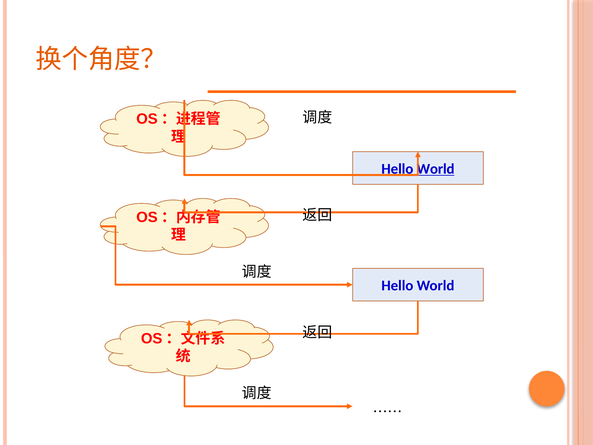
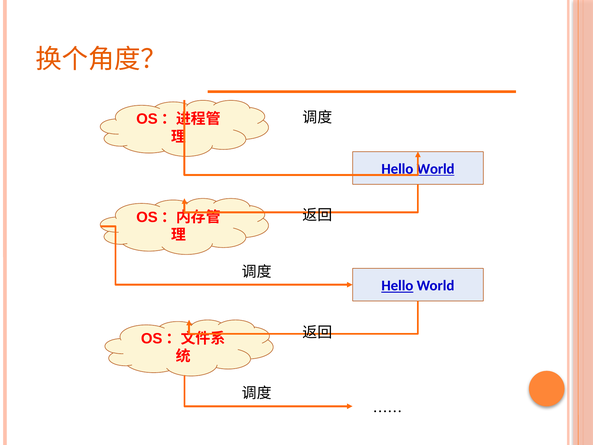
Hello at (397, 286) underline: none -> present
